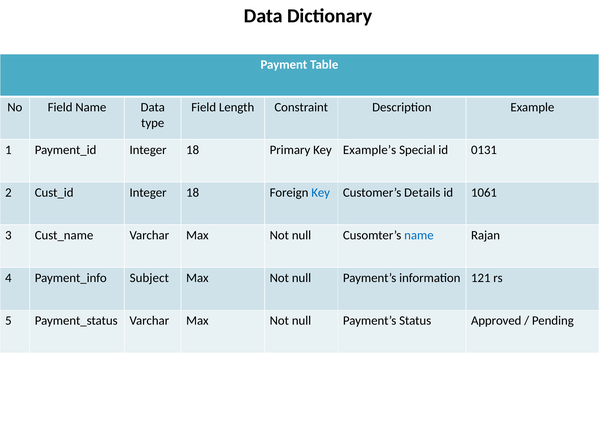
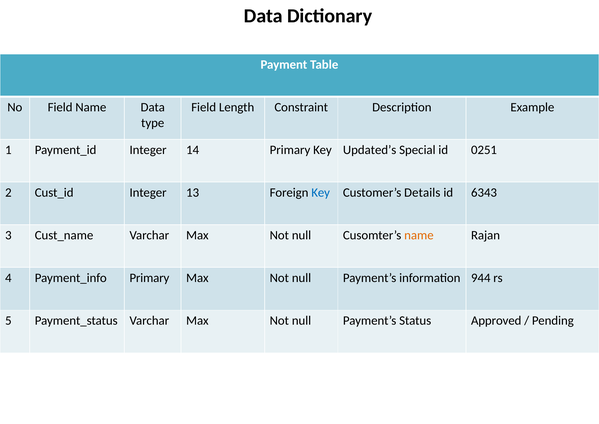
18 at (193, 150): 18 -> 14
Example’s: Example’s -> Updated’s
0131: 0131 -> 0251
18 at (193, 192): 18 -> 13
1061: 1061 -> 6343
name at (419, 235) colour: blue -> orange
Subject at (149, 278): Subject -> Primary
121: 121 -> 944
